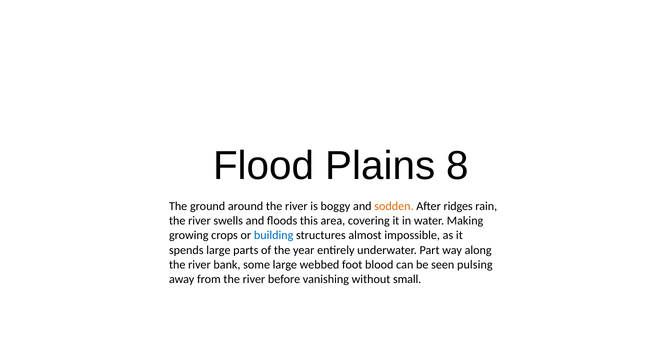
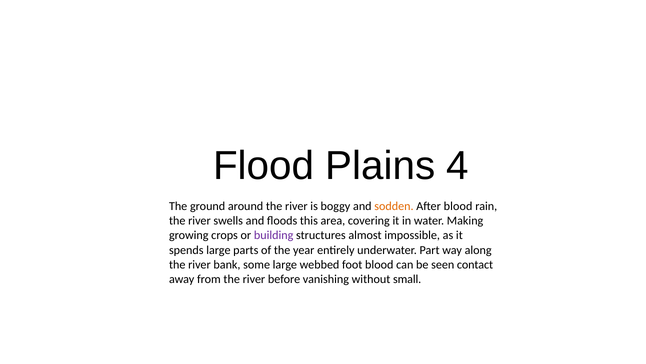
8: 8 -> 4
After ridges: ridges -> blood
building colour: blue -> purple
pulsing: pulsing -> contact
